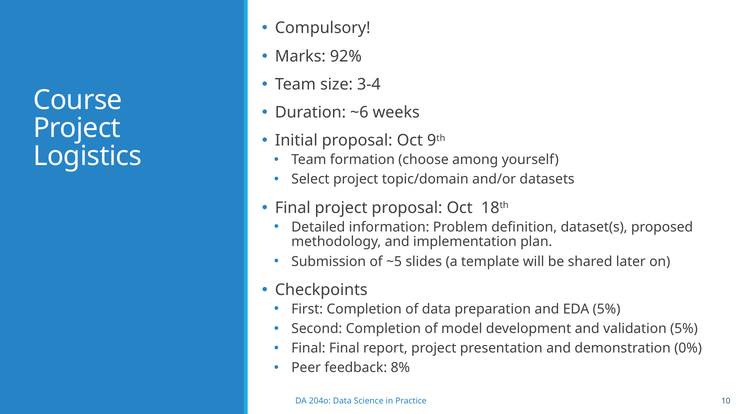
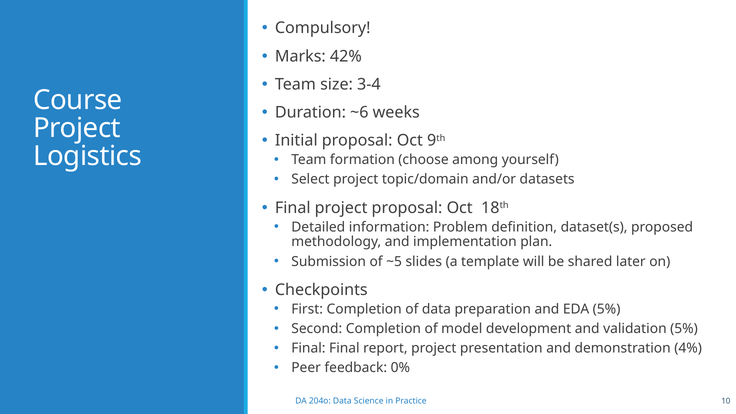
92%: 92% -> 42%
0%: 0% -> 4%
8%: 8% -> 0%
